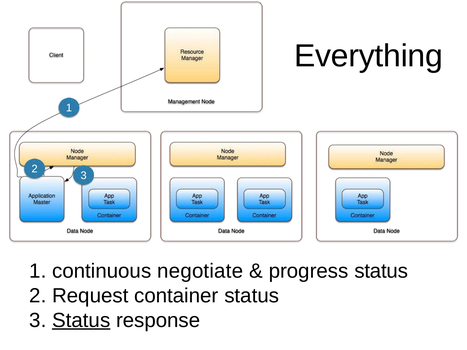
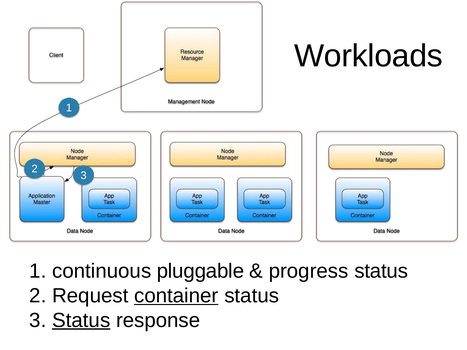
Everything: Everything -> Workloads
negotiate: negotiate -> pluggable
container underline: none -> present
